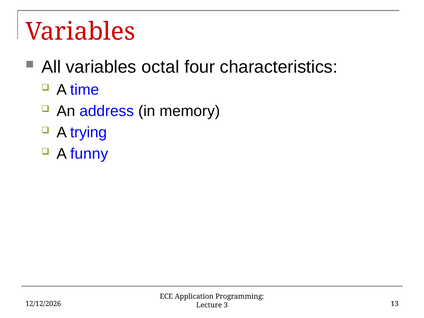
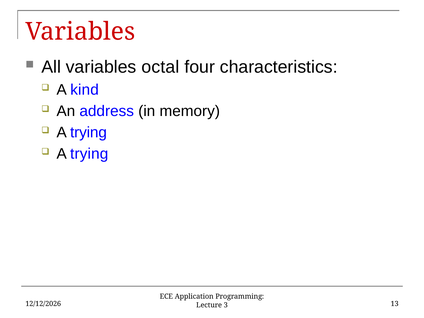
time: time -> kind
funny at (89, 154): funny -> trying
